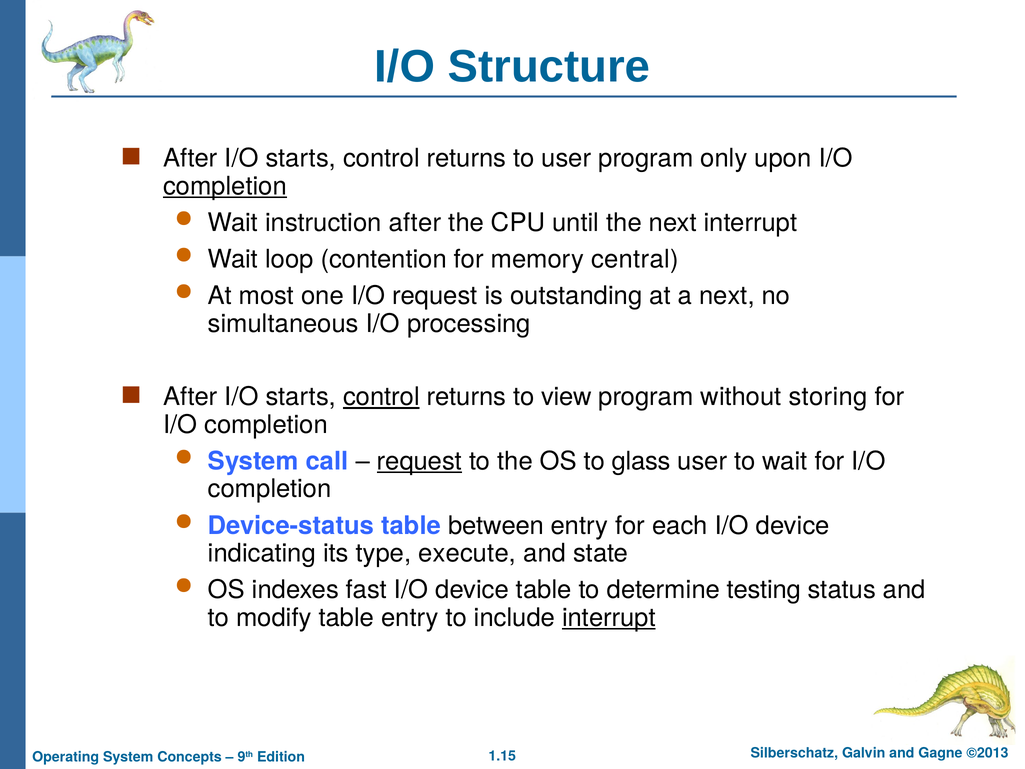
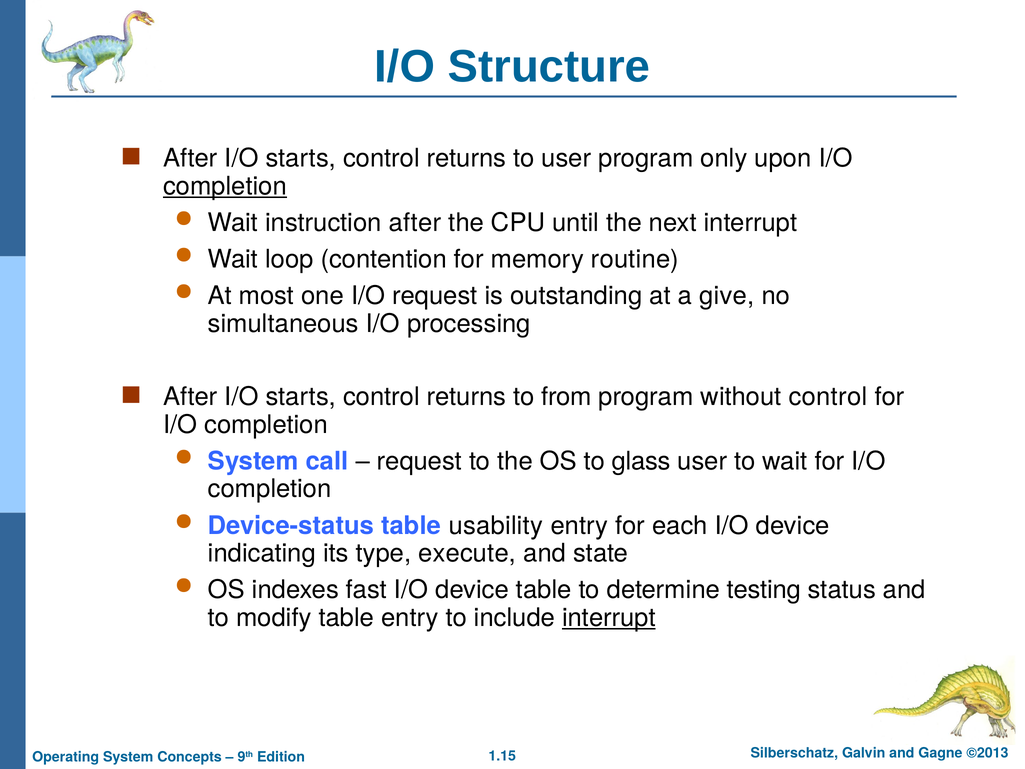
central: central -> routine
a next: next -> give
control at (381, 397) underline: present -> none
view: view -> from
without storing: storing -> control
request at (419, 461) underline: present -> none
between: between -> usability
